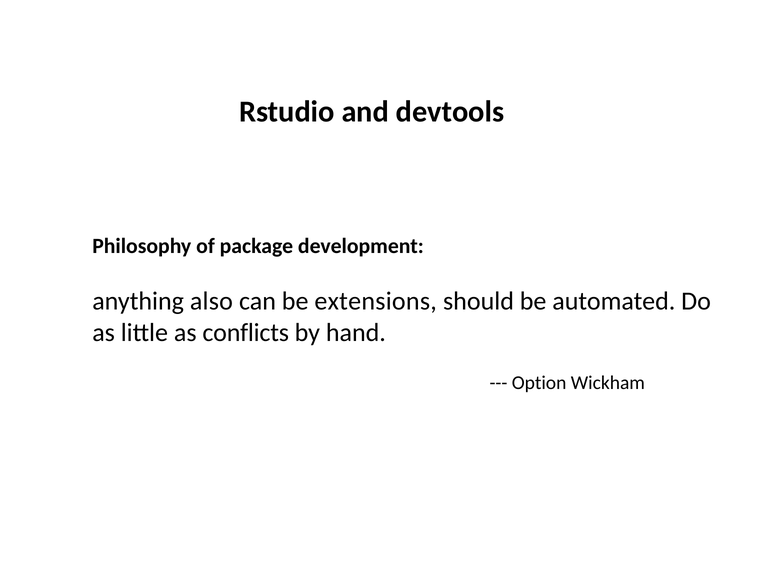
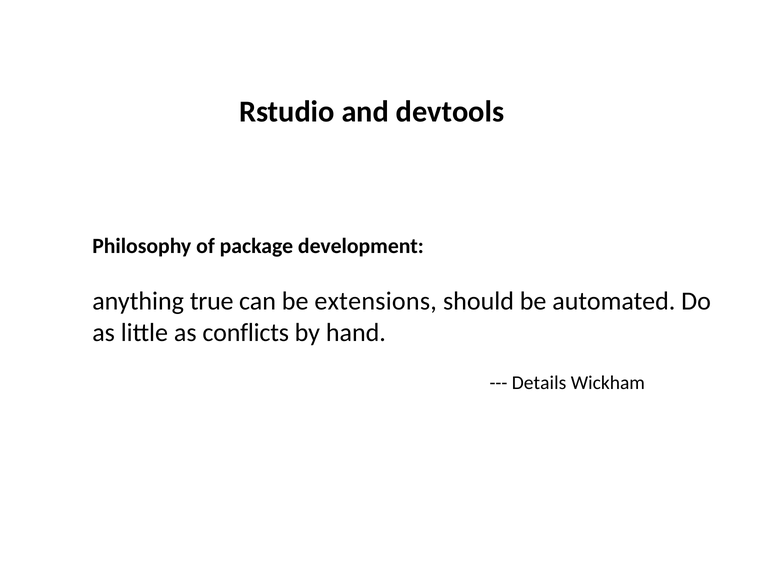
also: also -> true
Option: Option -> Details
